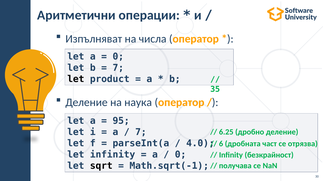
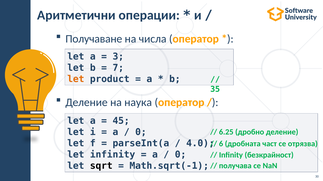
Изпълняват: Изпълняват -> Получаване
0 at (118, 57): 0 -> 3
let at (76, 79) colour: black -> orange
95: 95 -> 45
7 at (141, 133): 7 -> 0
